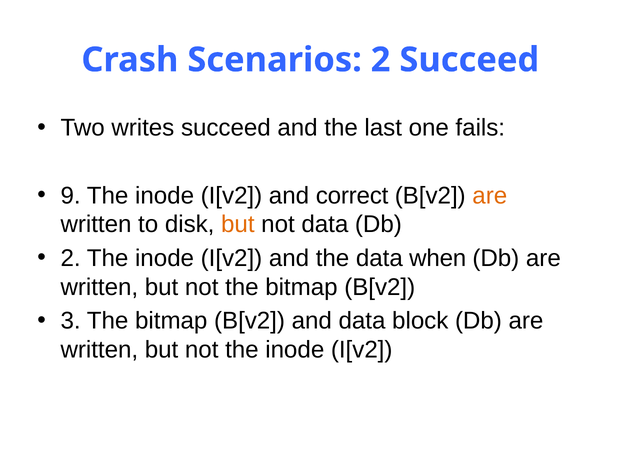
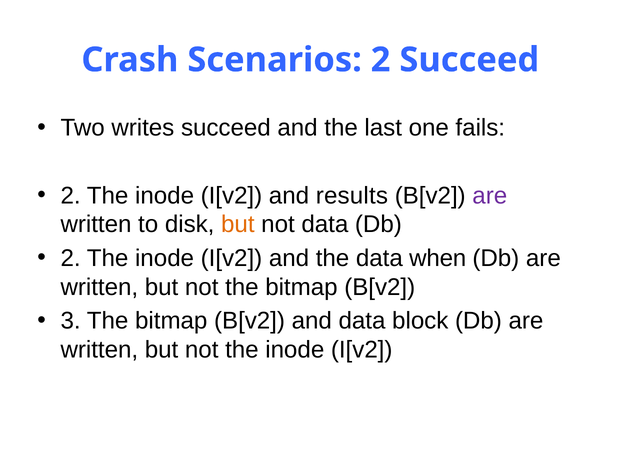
9 at (71, 195): 9 -> 2
correct: correct -> results
are at (490, 195) colour: orange -> purple
